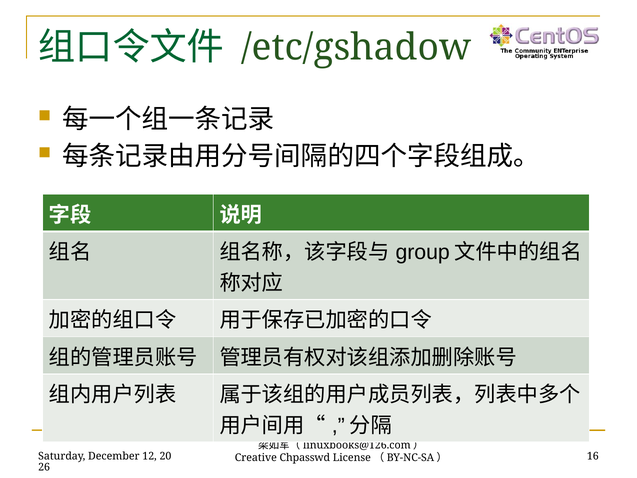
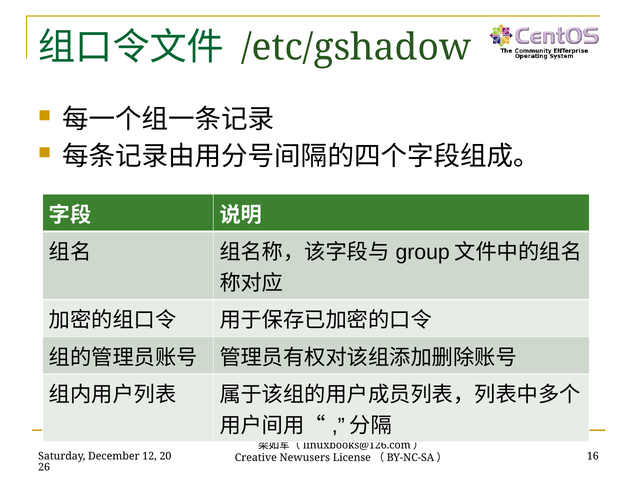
Chpasswd: Chpasswd -> Newusers
